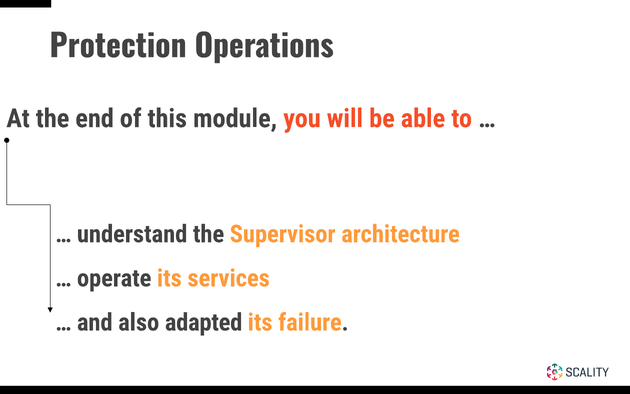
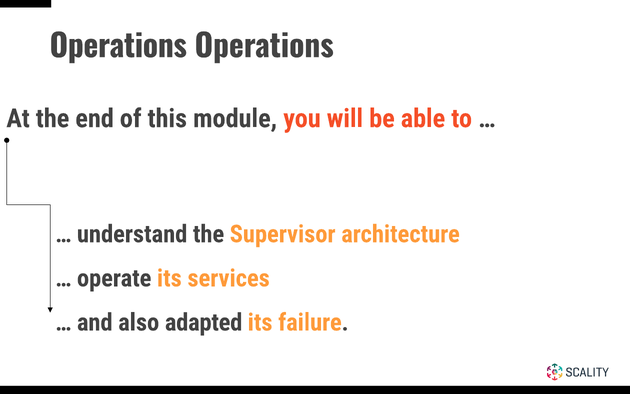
Protection at (118, 47): Protection -> Operations
